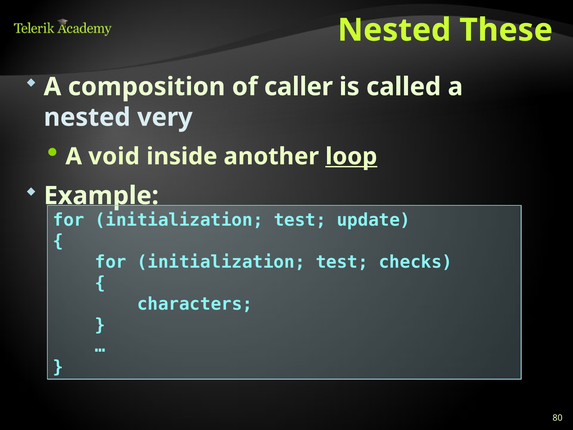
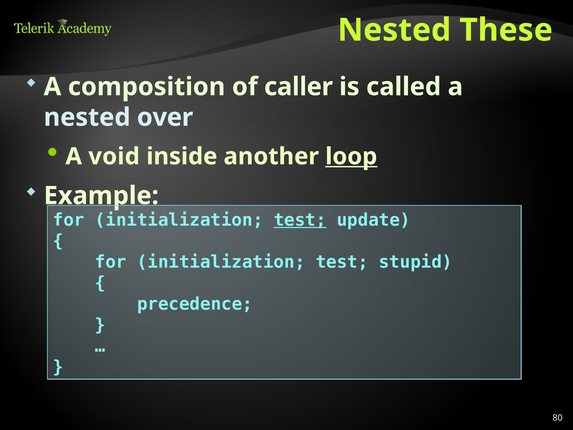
very: very -> over
test at (300, 220) underline: none -> present
checks: checks -> stupid
characters: characters -> precedence
